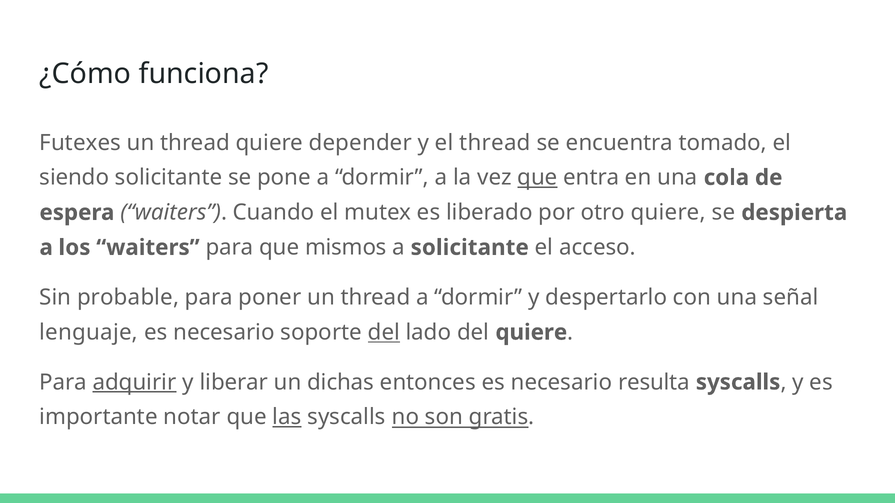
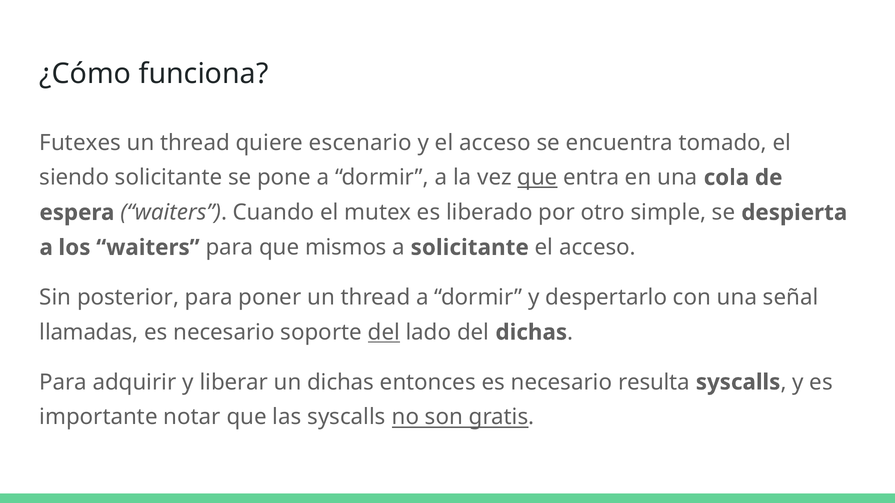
depender: depender -> escenario
y el thread: thread -> acceso
otro quiere: quiere -> simple
probable: probable -> posterior
lenguaje: lenguaje -> llamadas
del quiere: quiere -> dichas
adquirir underline: present -> none
las underline: present -> none
